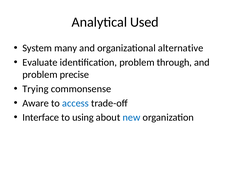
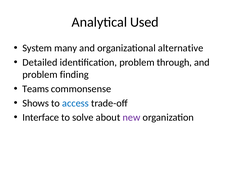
Evaluate: Evaluate -> Detailed
precise: precise -> finding
Trying: Trying -> Teams
Aware: Aware -> Shows
using: using -> solve
new colour: blue -> purple
